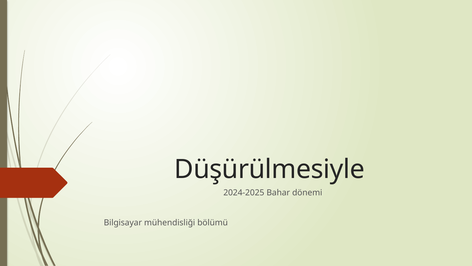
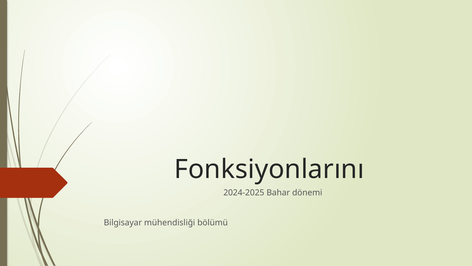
Düşürülmesiyle: Düşürülmesiyle -> Fonksiyonlarını
